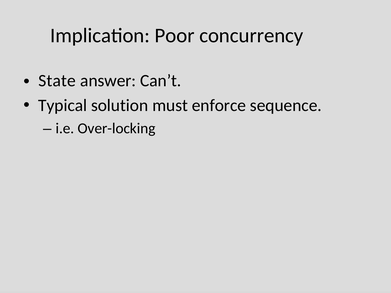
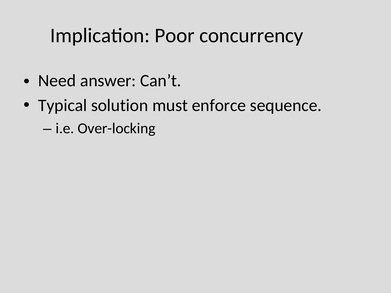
State: State -> Need
